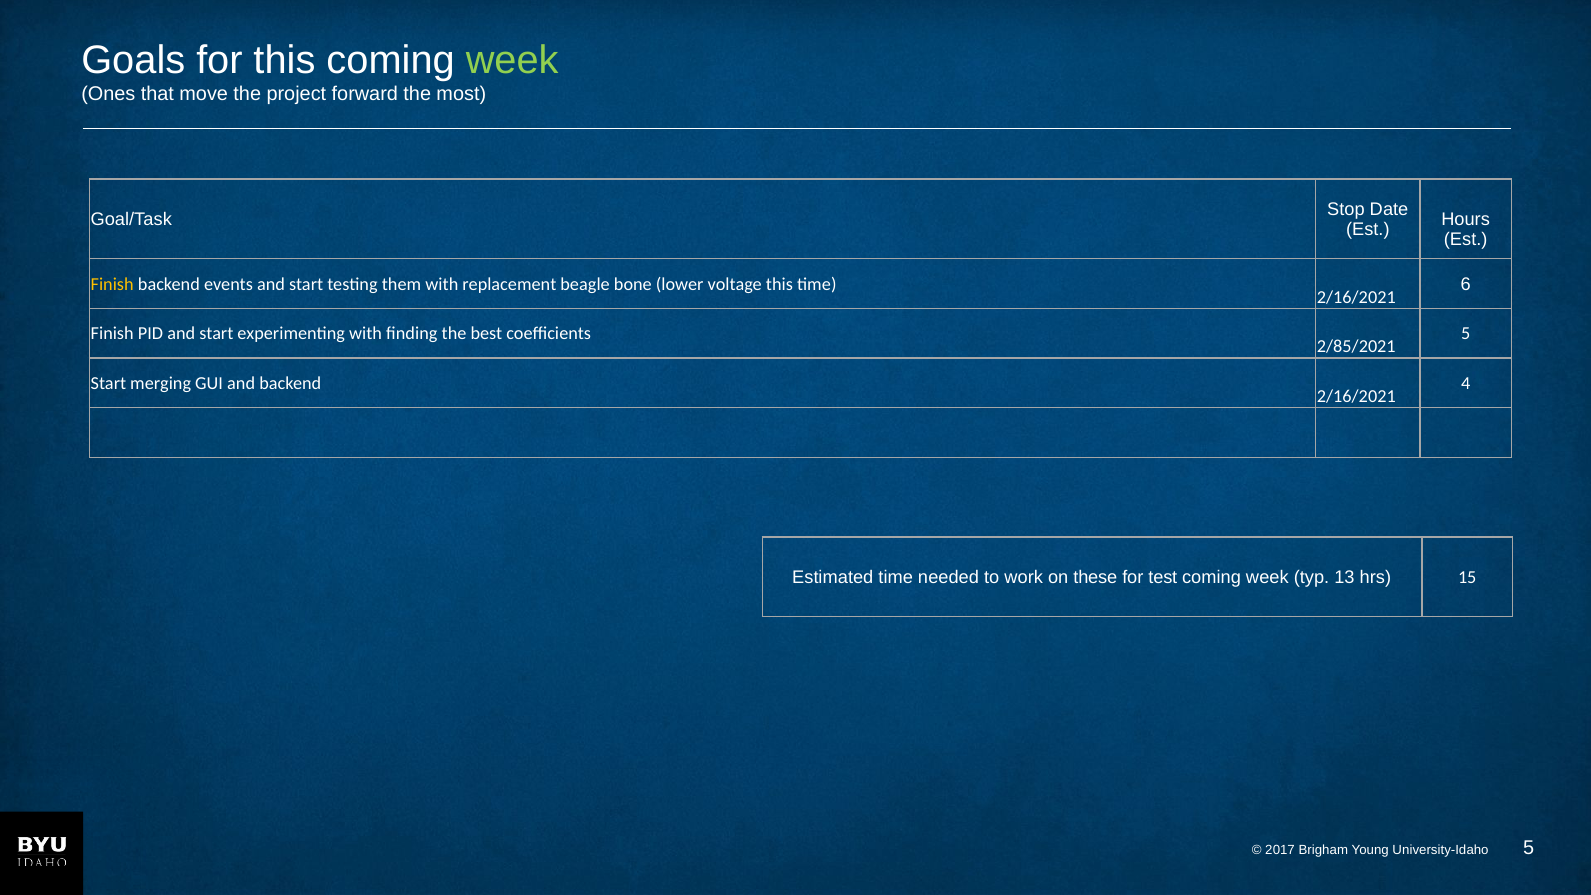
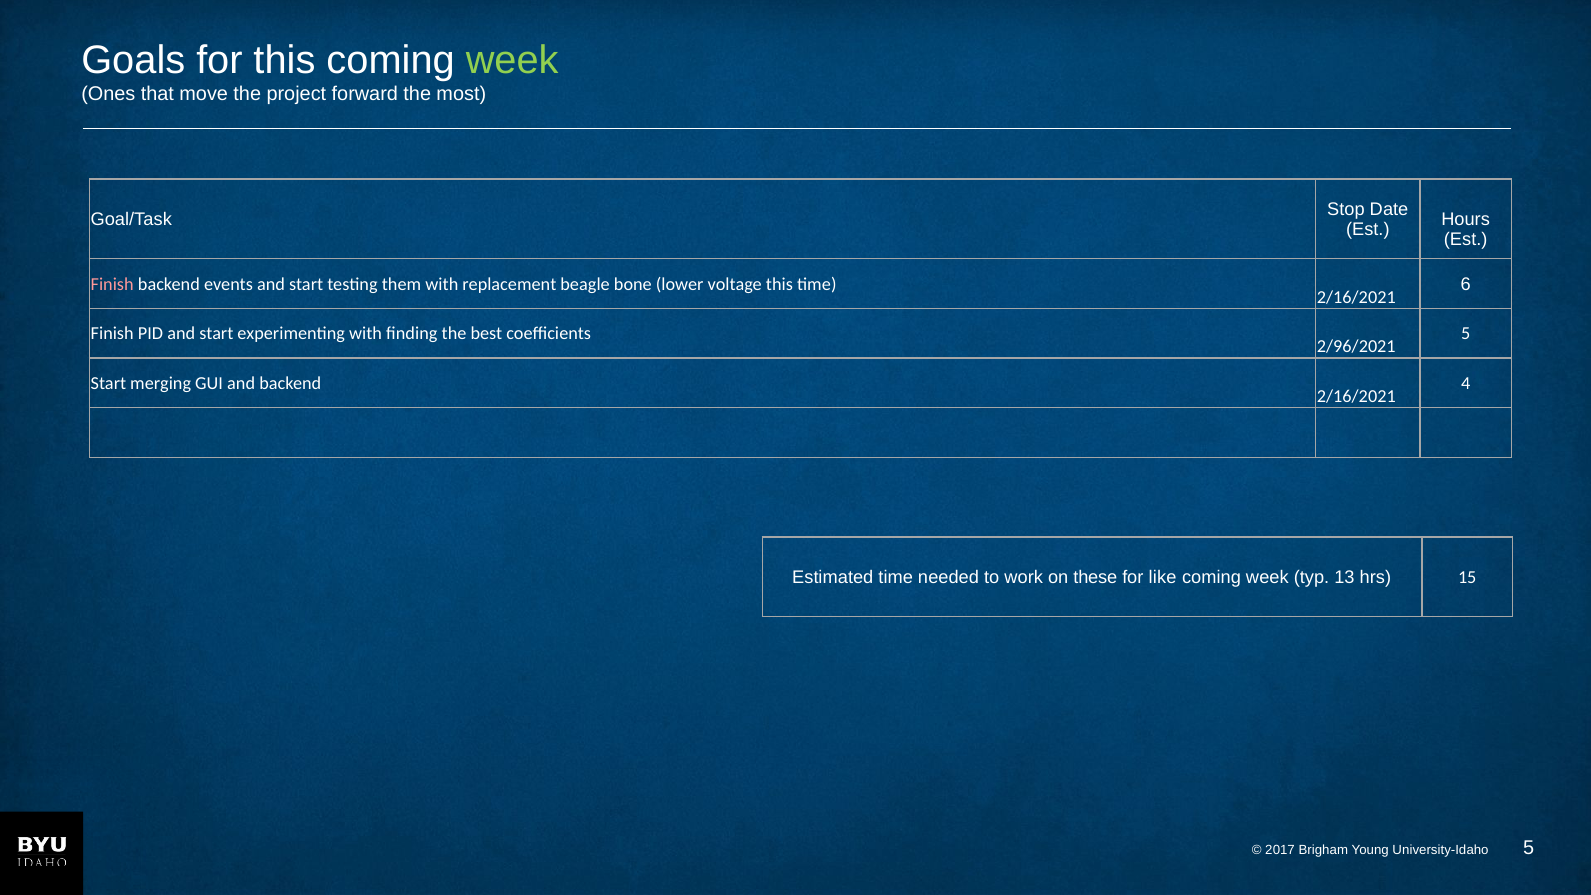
Finish at (112, 284) colour: yellow -> pink
2/85/2021: 2/85/2021 -> 2/96/2021
test: test -> like
